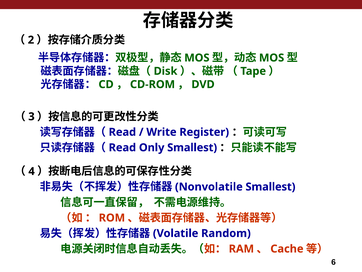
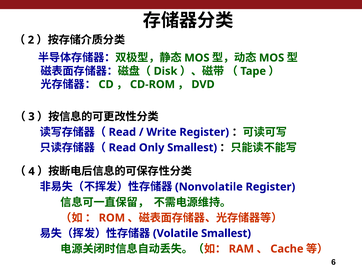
Smallest at (270, 186): Smallest -> Register
Random at (226, 233): Random -> Smallest
